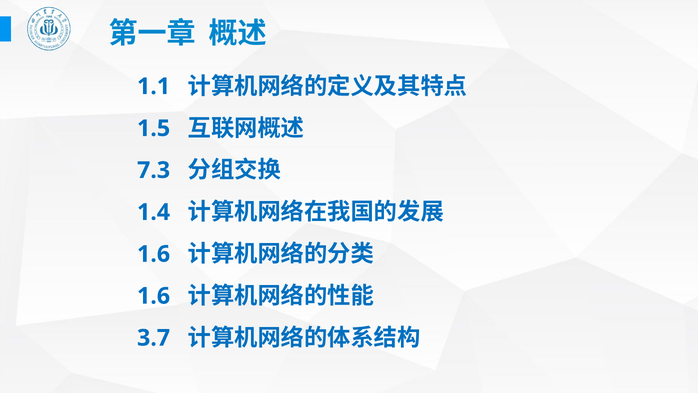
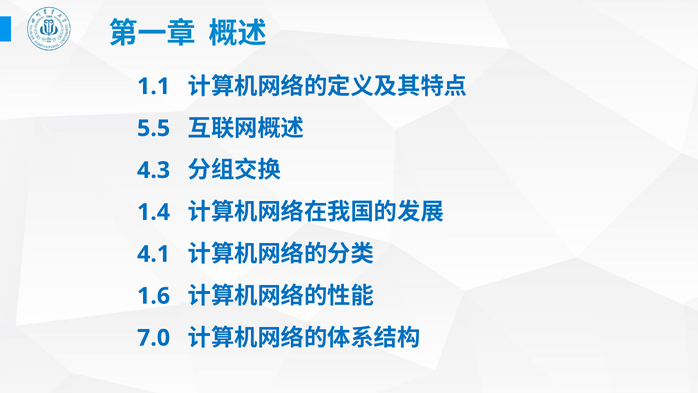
1.5: 1.5 -> 5.5
7.3: 7.3 -> 4.3
1.6 at (154, 254): 1.6 -> 4.1
3.7: 3.7 -> 7.0
